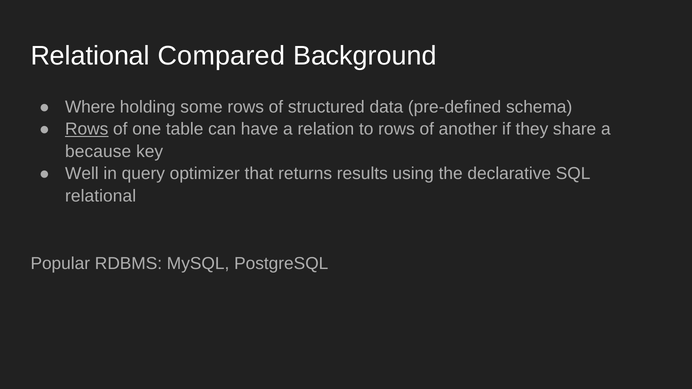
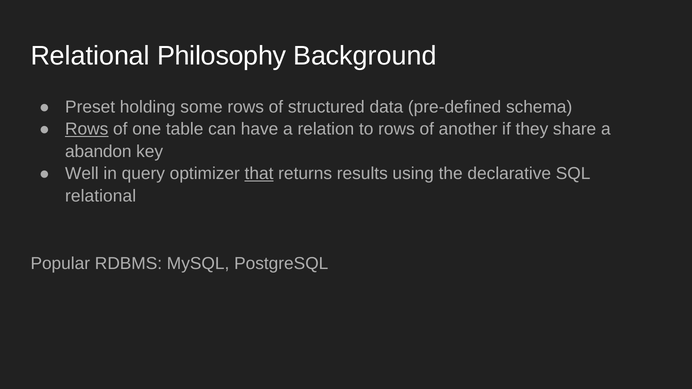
Compared: Compared -> Philosophy
Where: Where -> Preset
because: because -> abandon
that underline: none -> present
